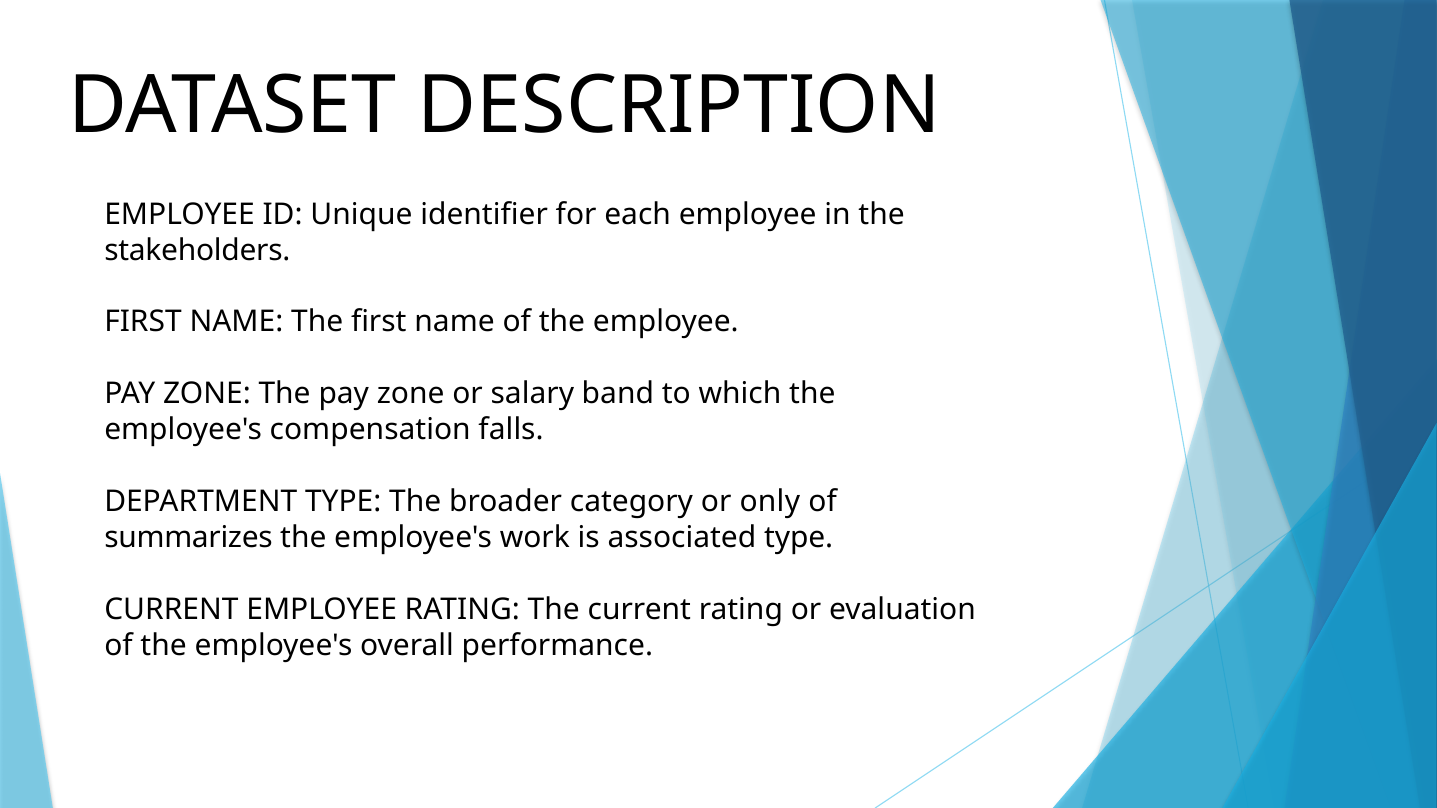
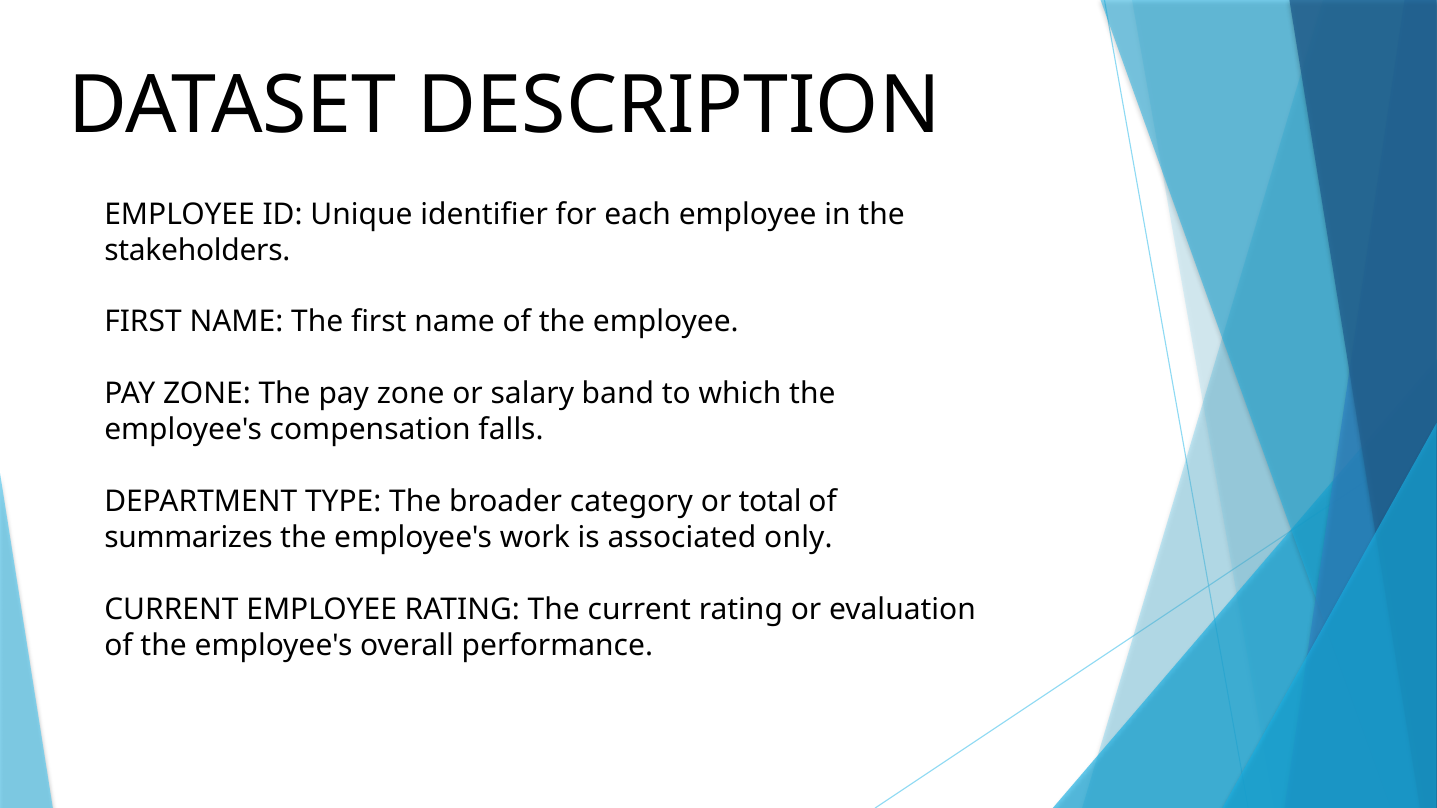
only: only -> total
associated type: type -> only
